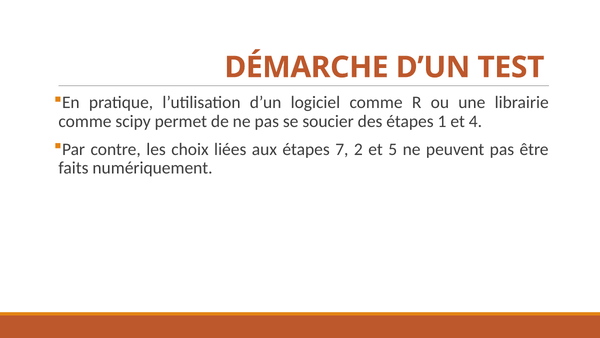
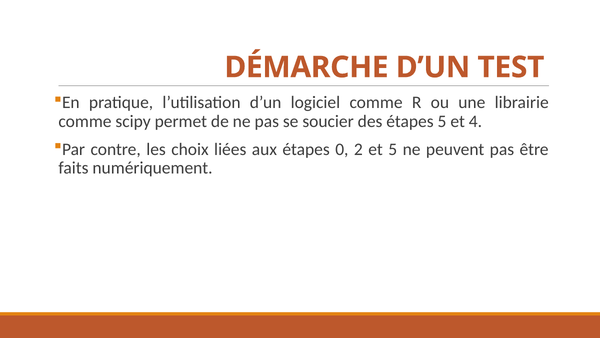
étapes 1: 1 -> 5
7: 7 -> 0
